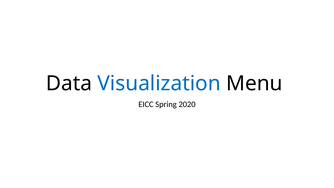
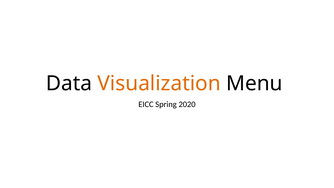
Visualization colour: blue -> orange
